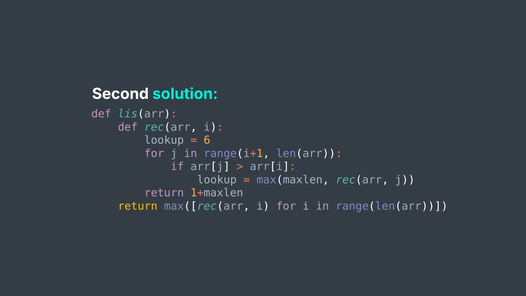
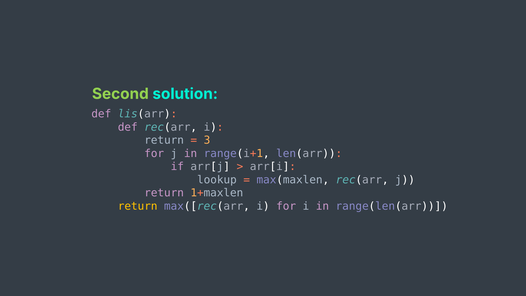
Second colour: white -> light green
lookup at (164, 140): lookup -> return
6: 6 -> 3
